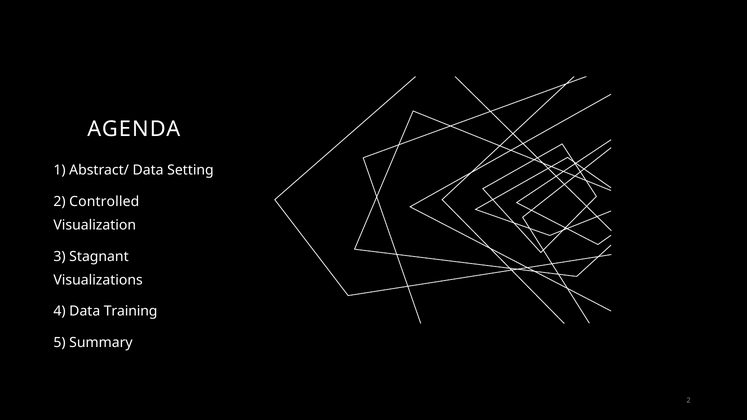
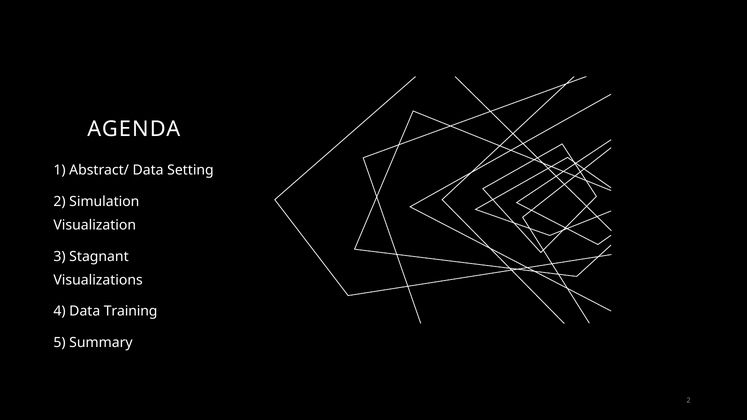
Controlled: Controlled -> Simulation
